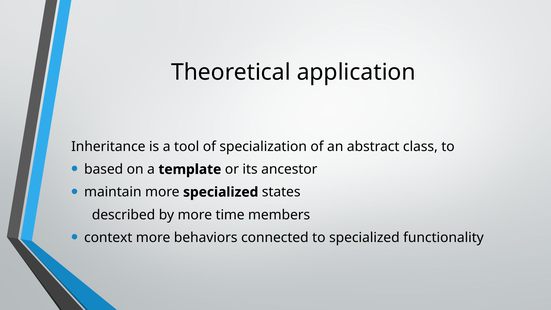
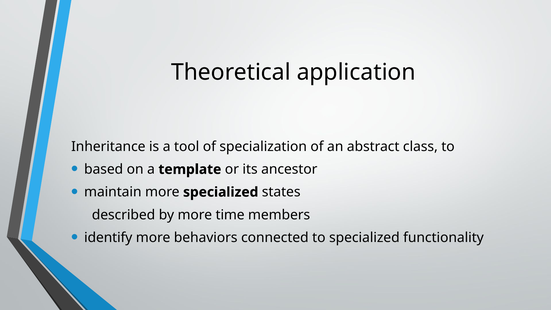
context: context -> identify
